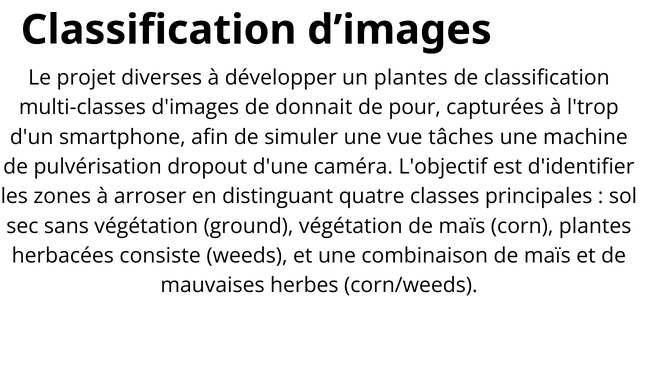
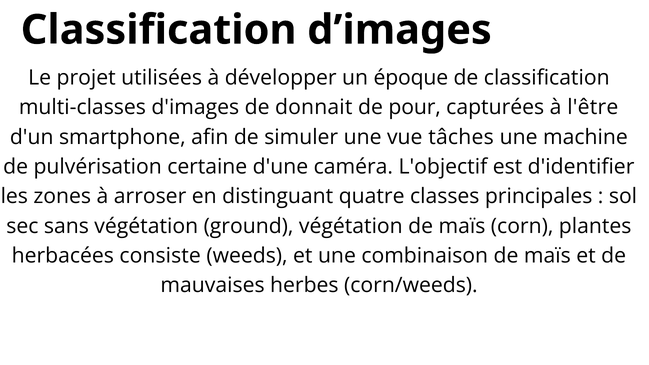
diverses: diverses -> utilisées
un plantes: plantes -> époque
l'trop: l'trop -> l'être
dropout: dropout -> certaine
